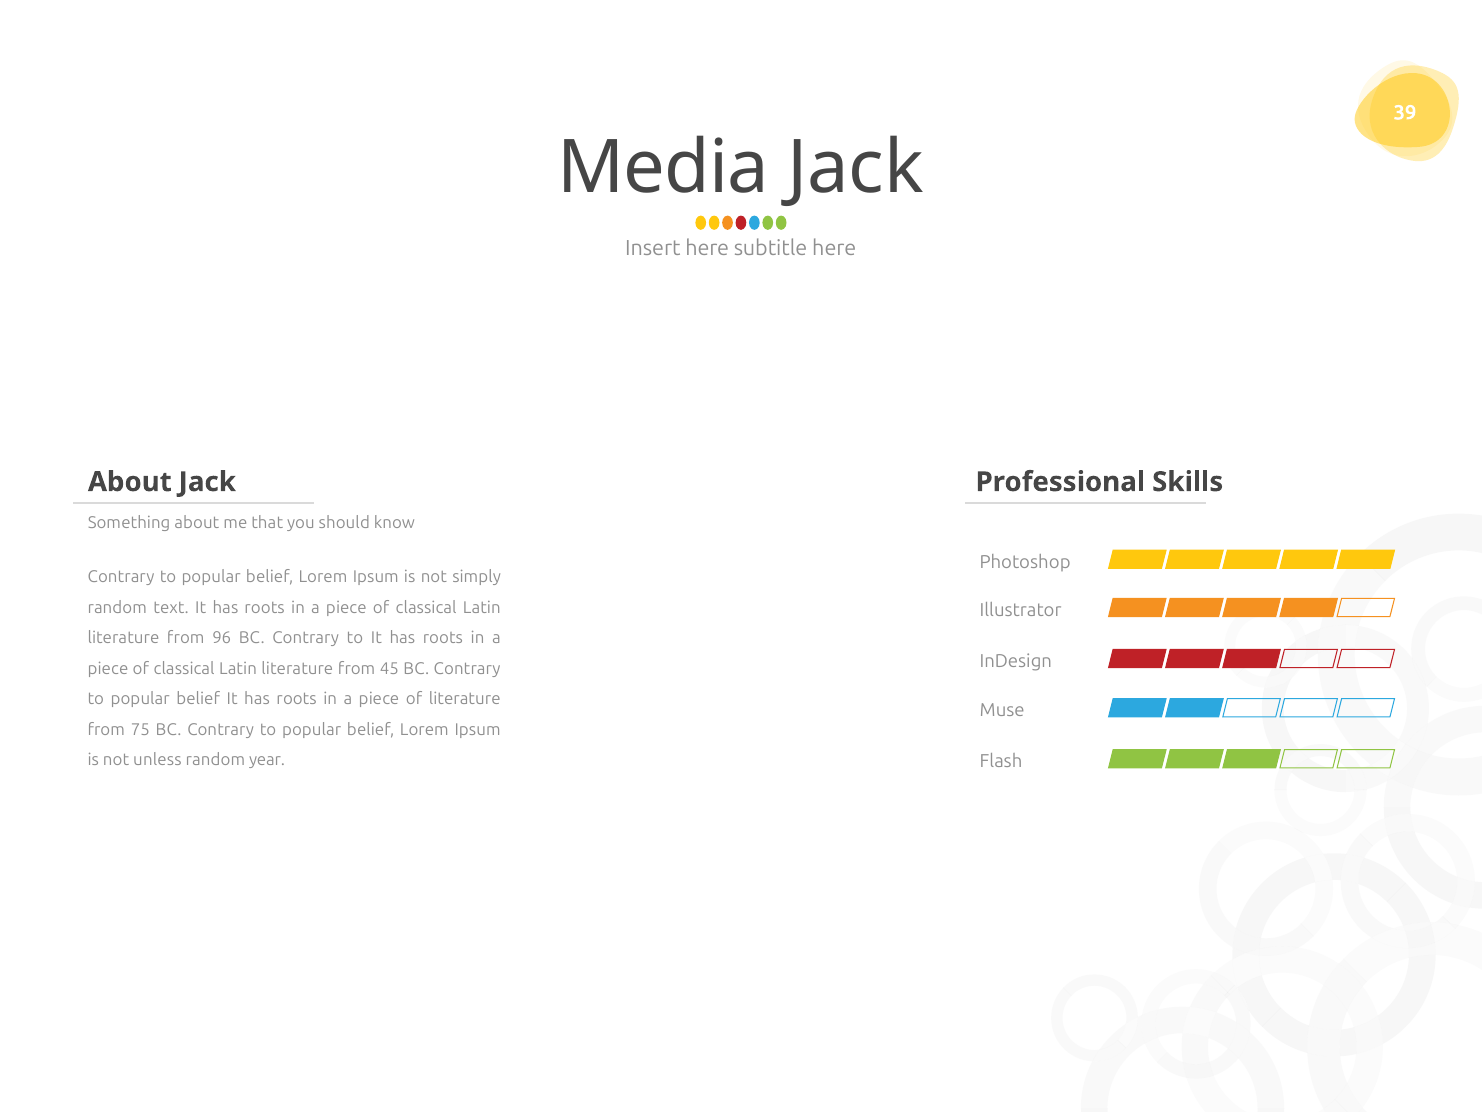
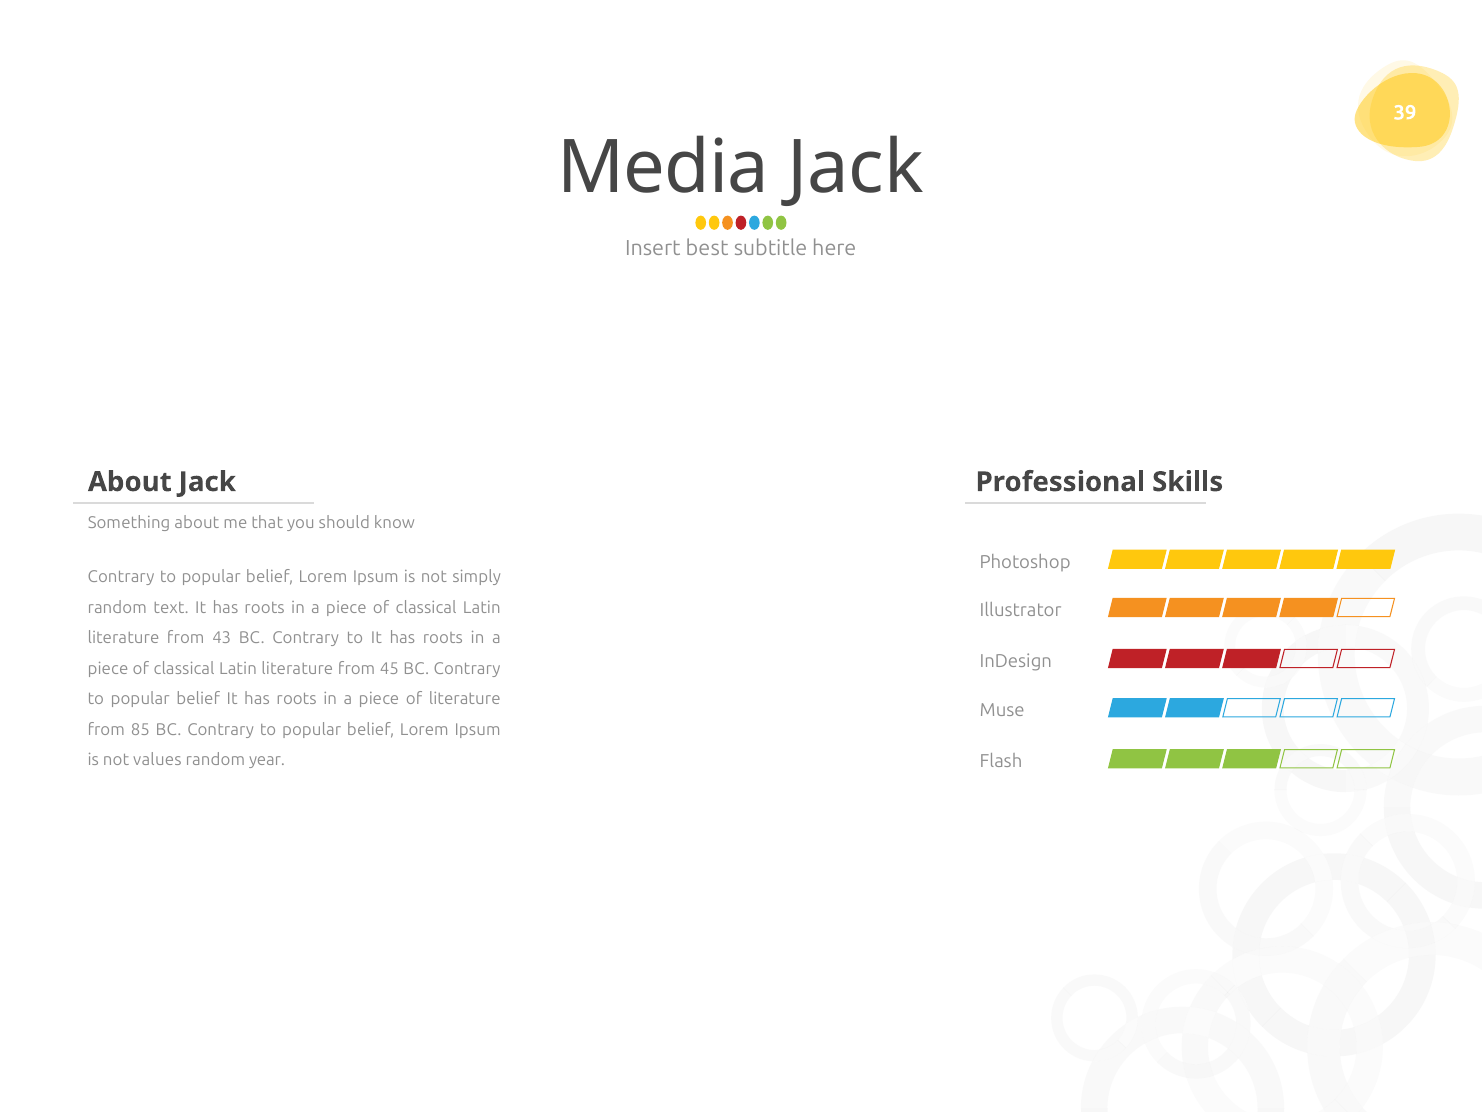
Insert here: here -> best
96: 96 -> 43
75: 75 -> 85
unless: unless -> values
